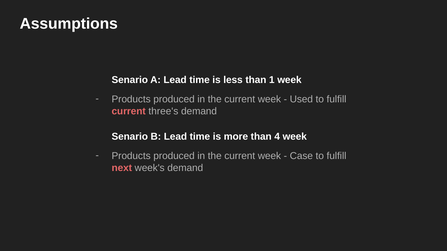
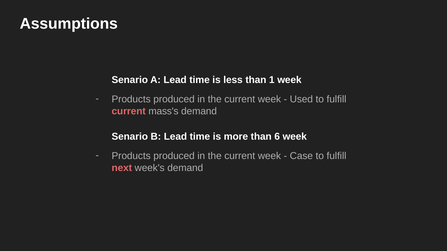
three's: three's -> mass's
4: 4 -> 6
